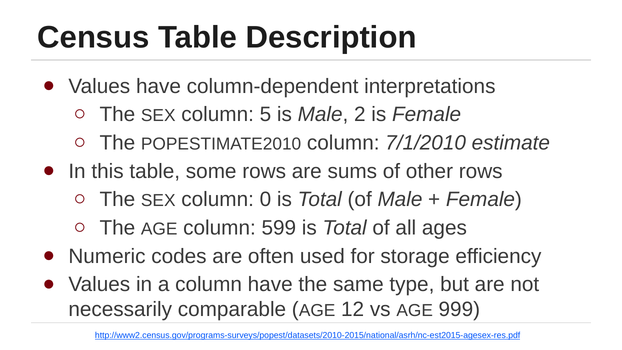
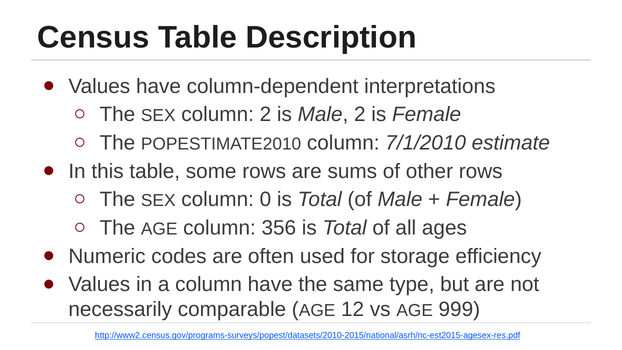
column 5: 5 -> 2
599: 599 -> 356
